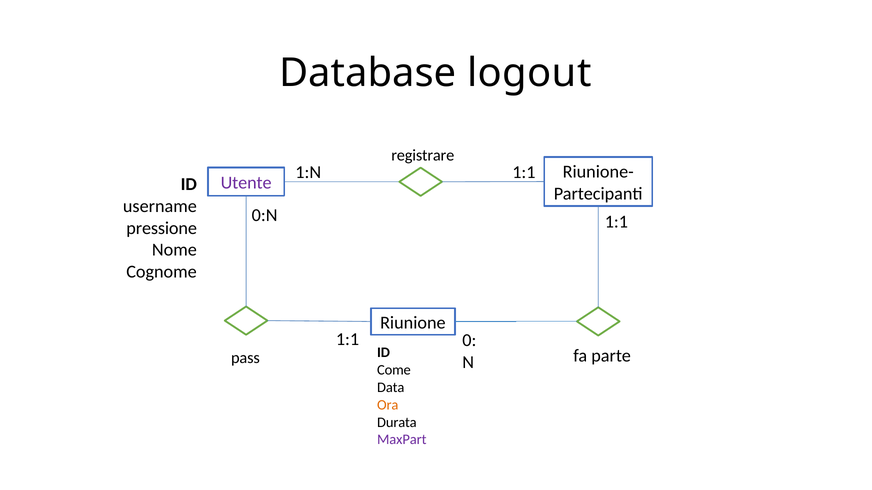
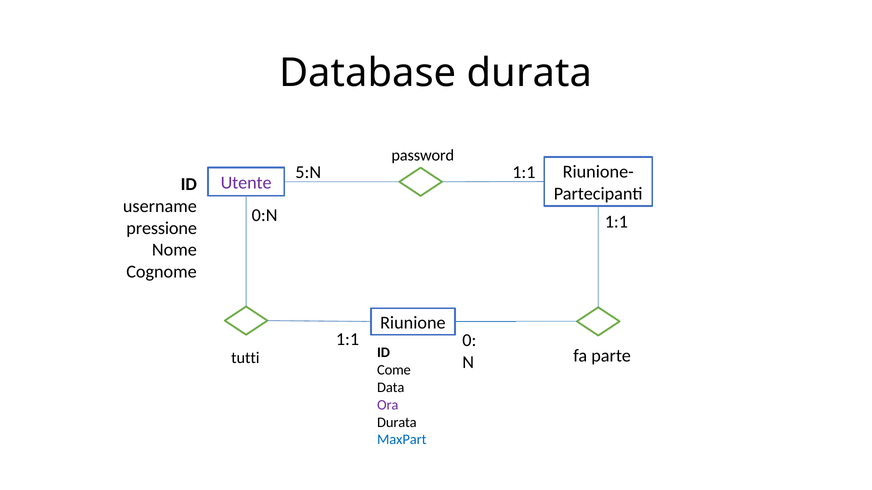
Database logout: logout -> durata
registrare: registrare -> password
1:N: 1:N -> 5:N
pass: pass -> tutti
Ora colour: orange -> purple
MaxPart colour: purple -> blue
